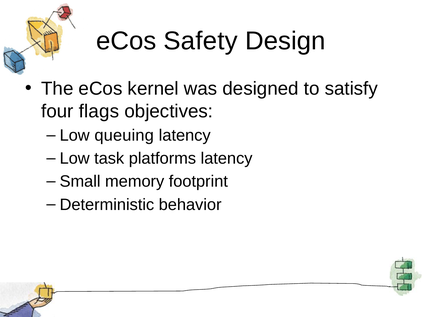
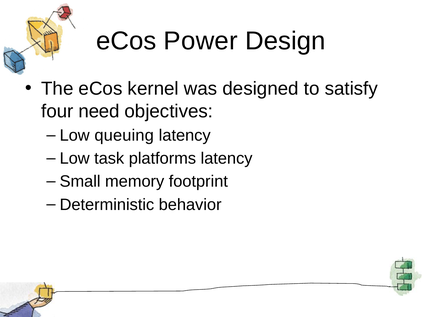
Safety: Safety -> Power
flags: flags -> need
